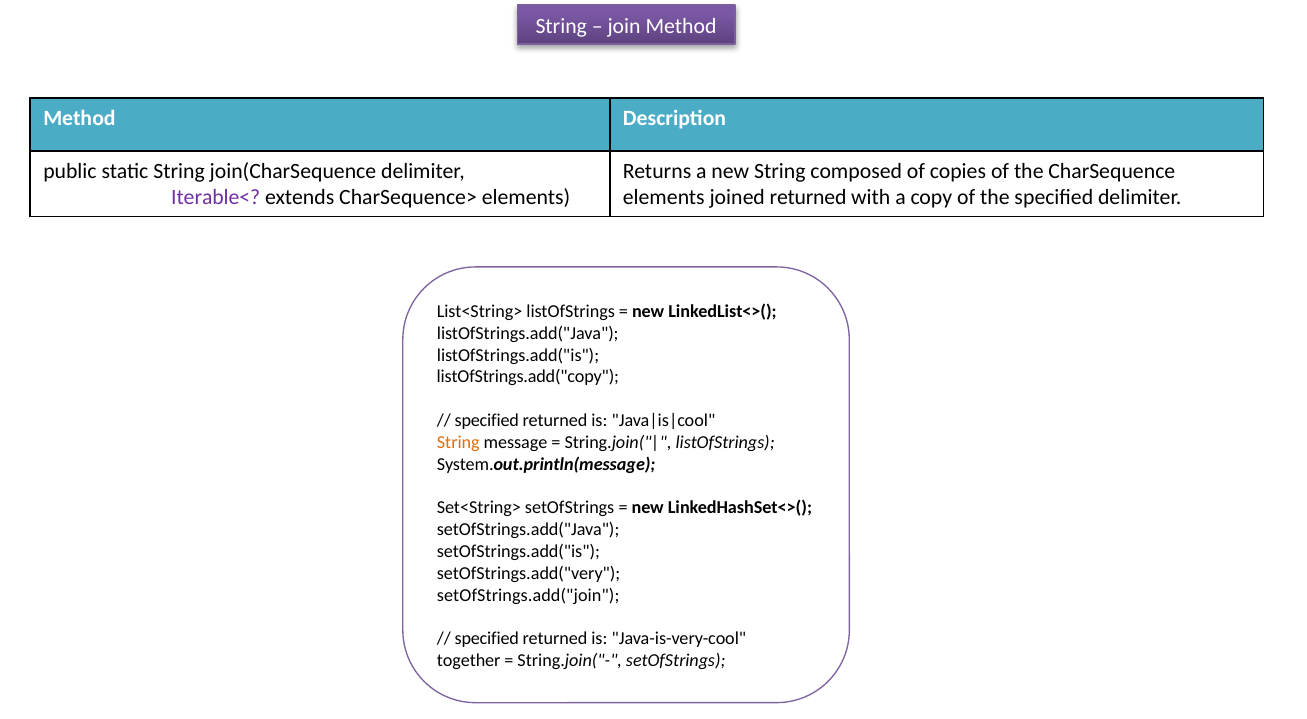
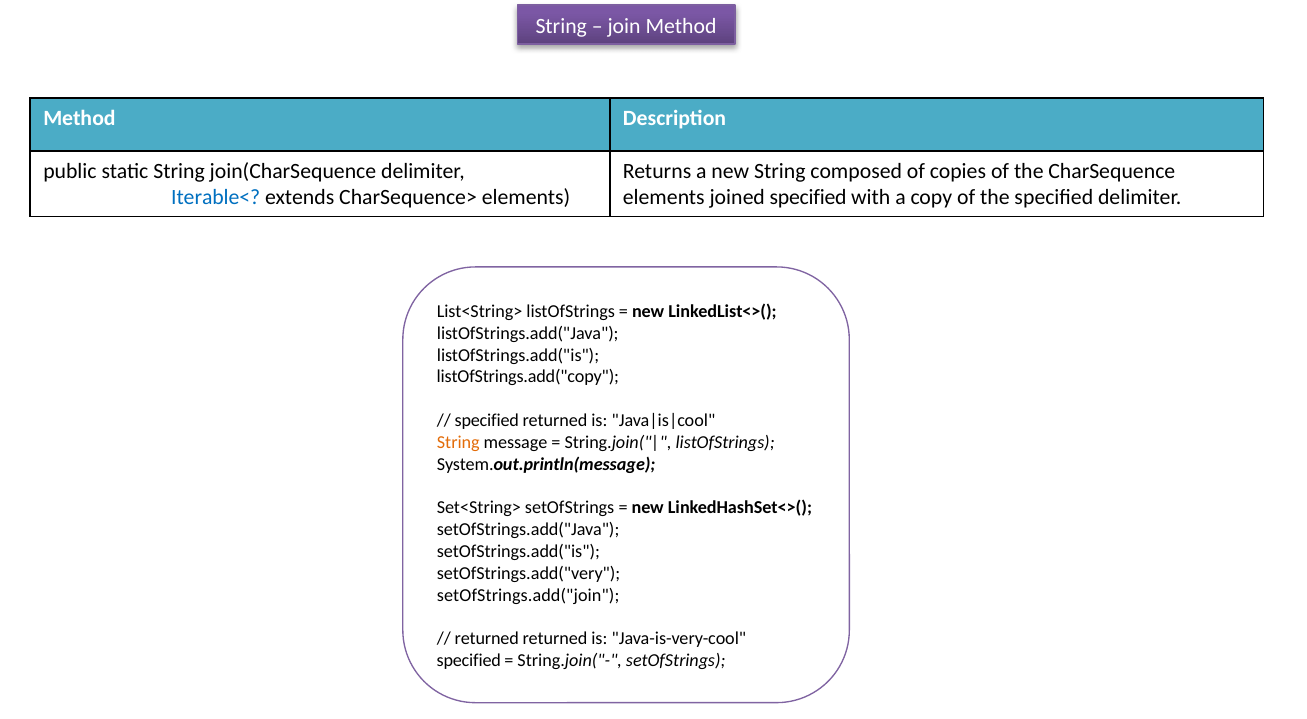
Iterable< colour: purple -> blue
joined returned: returned -> specified
specified at (487, 639): specified -> returned
together at (469, 660): together -> specified
